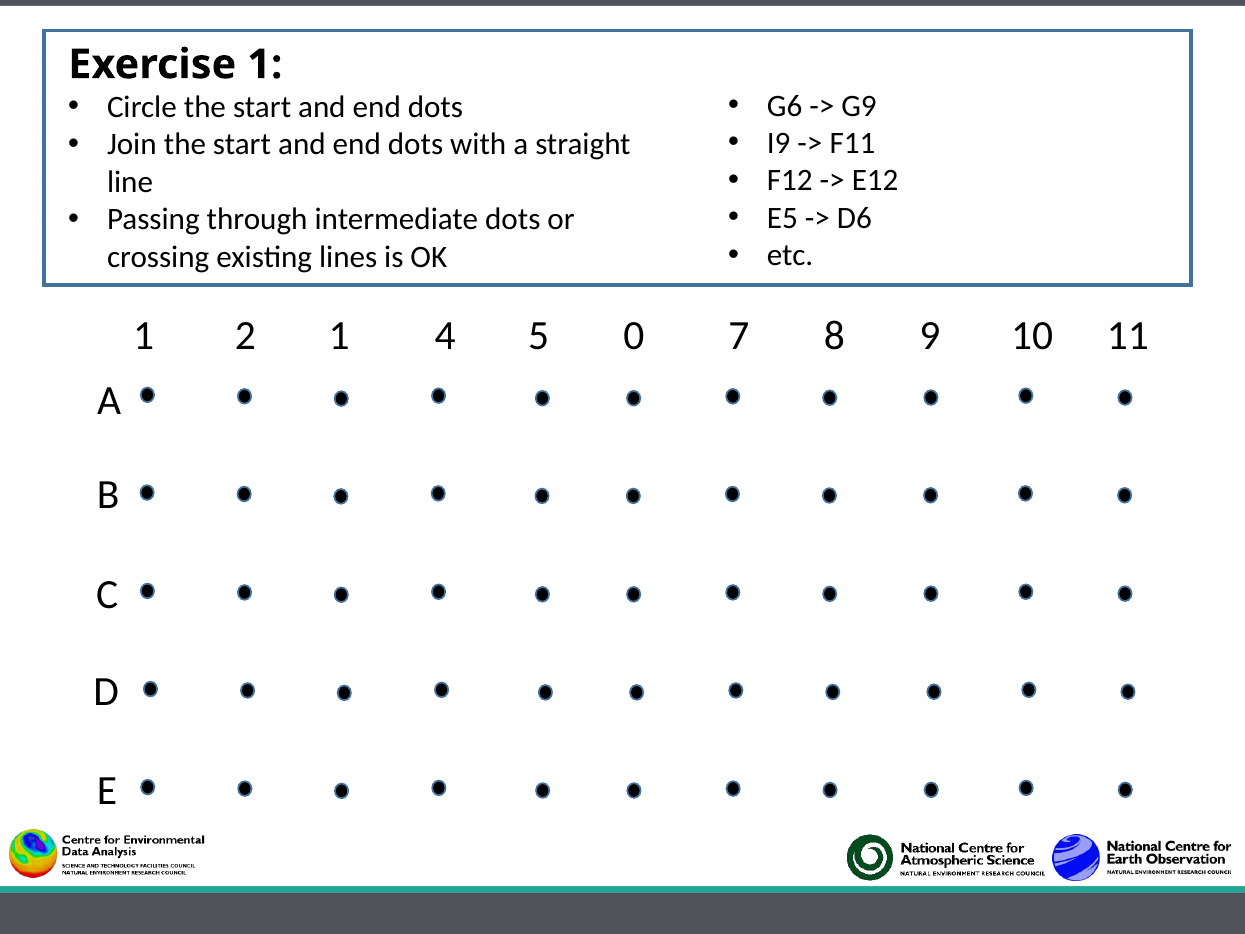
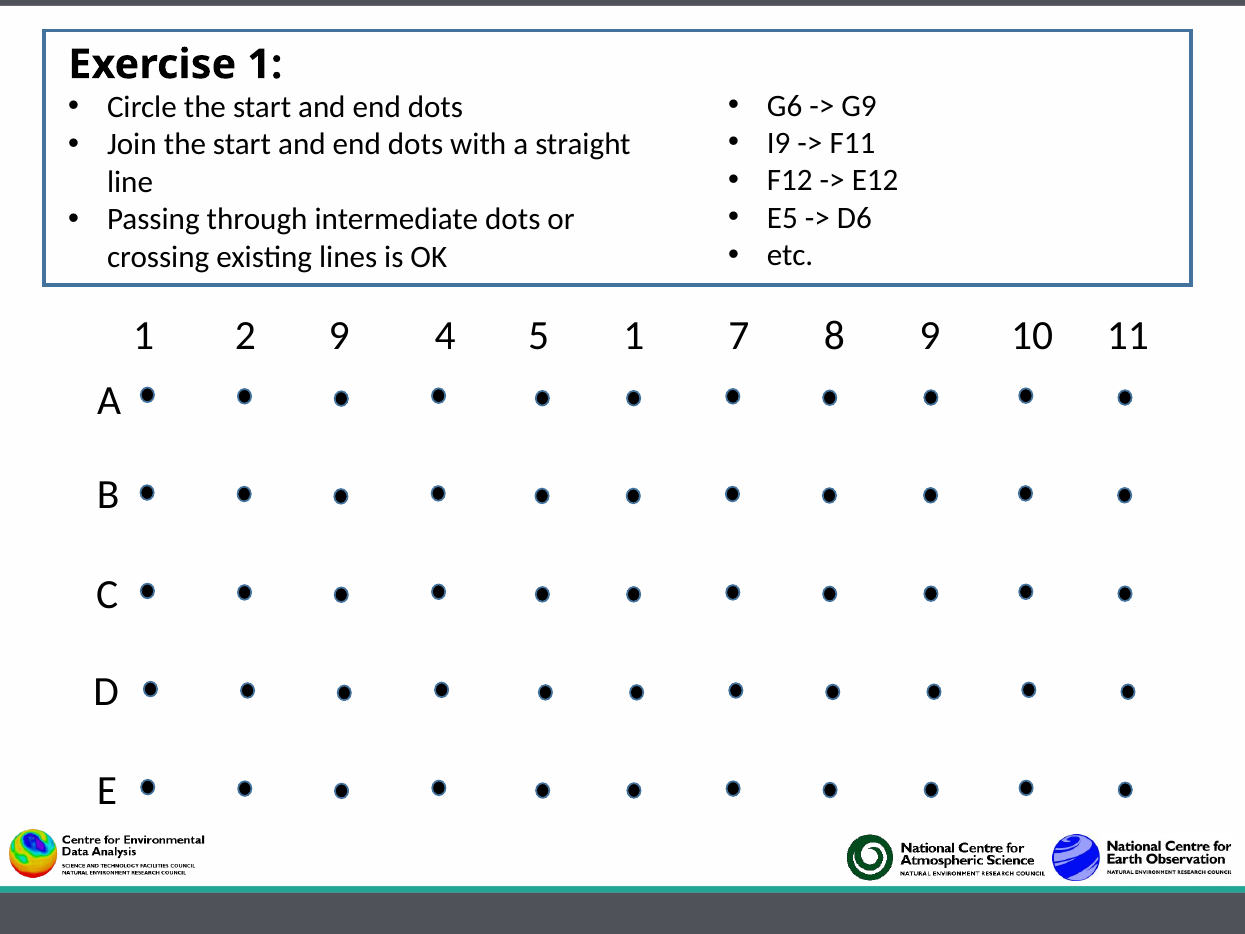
2 1: 1 -> 9
5 0: 0 -> 1
